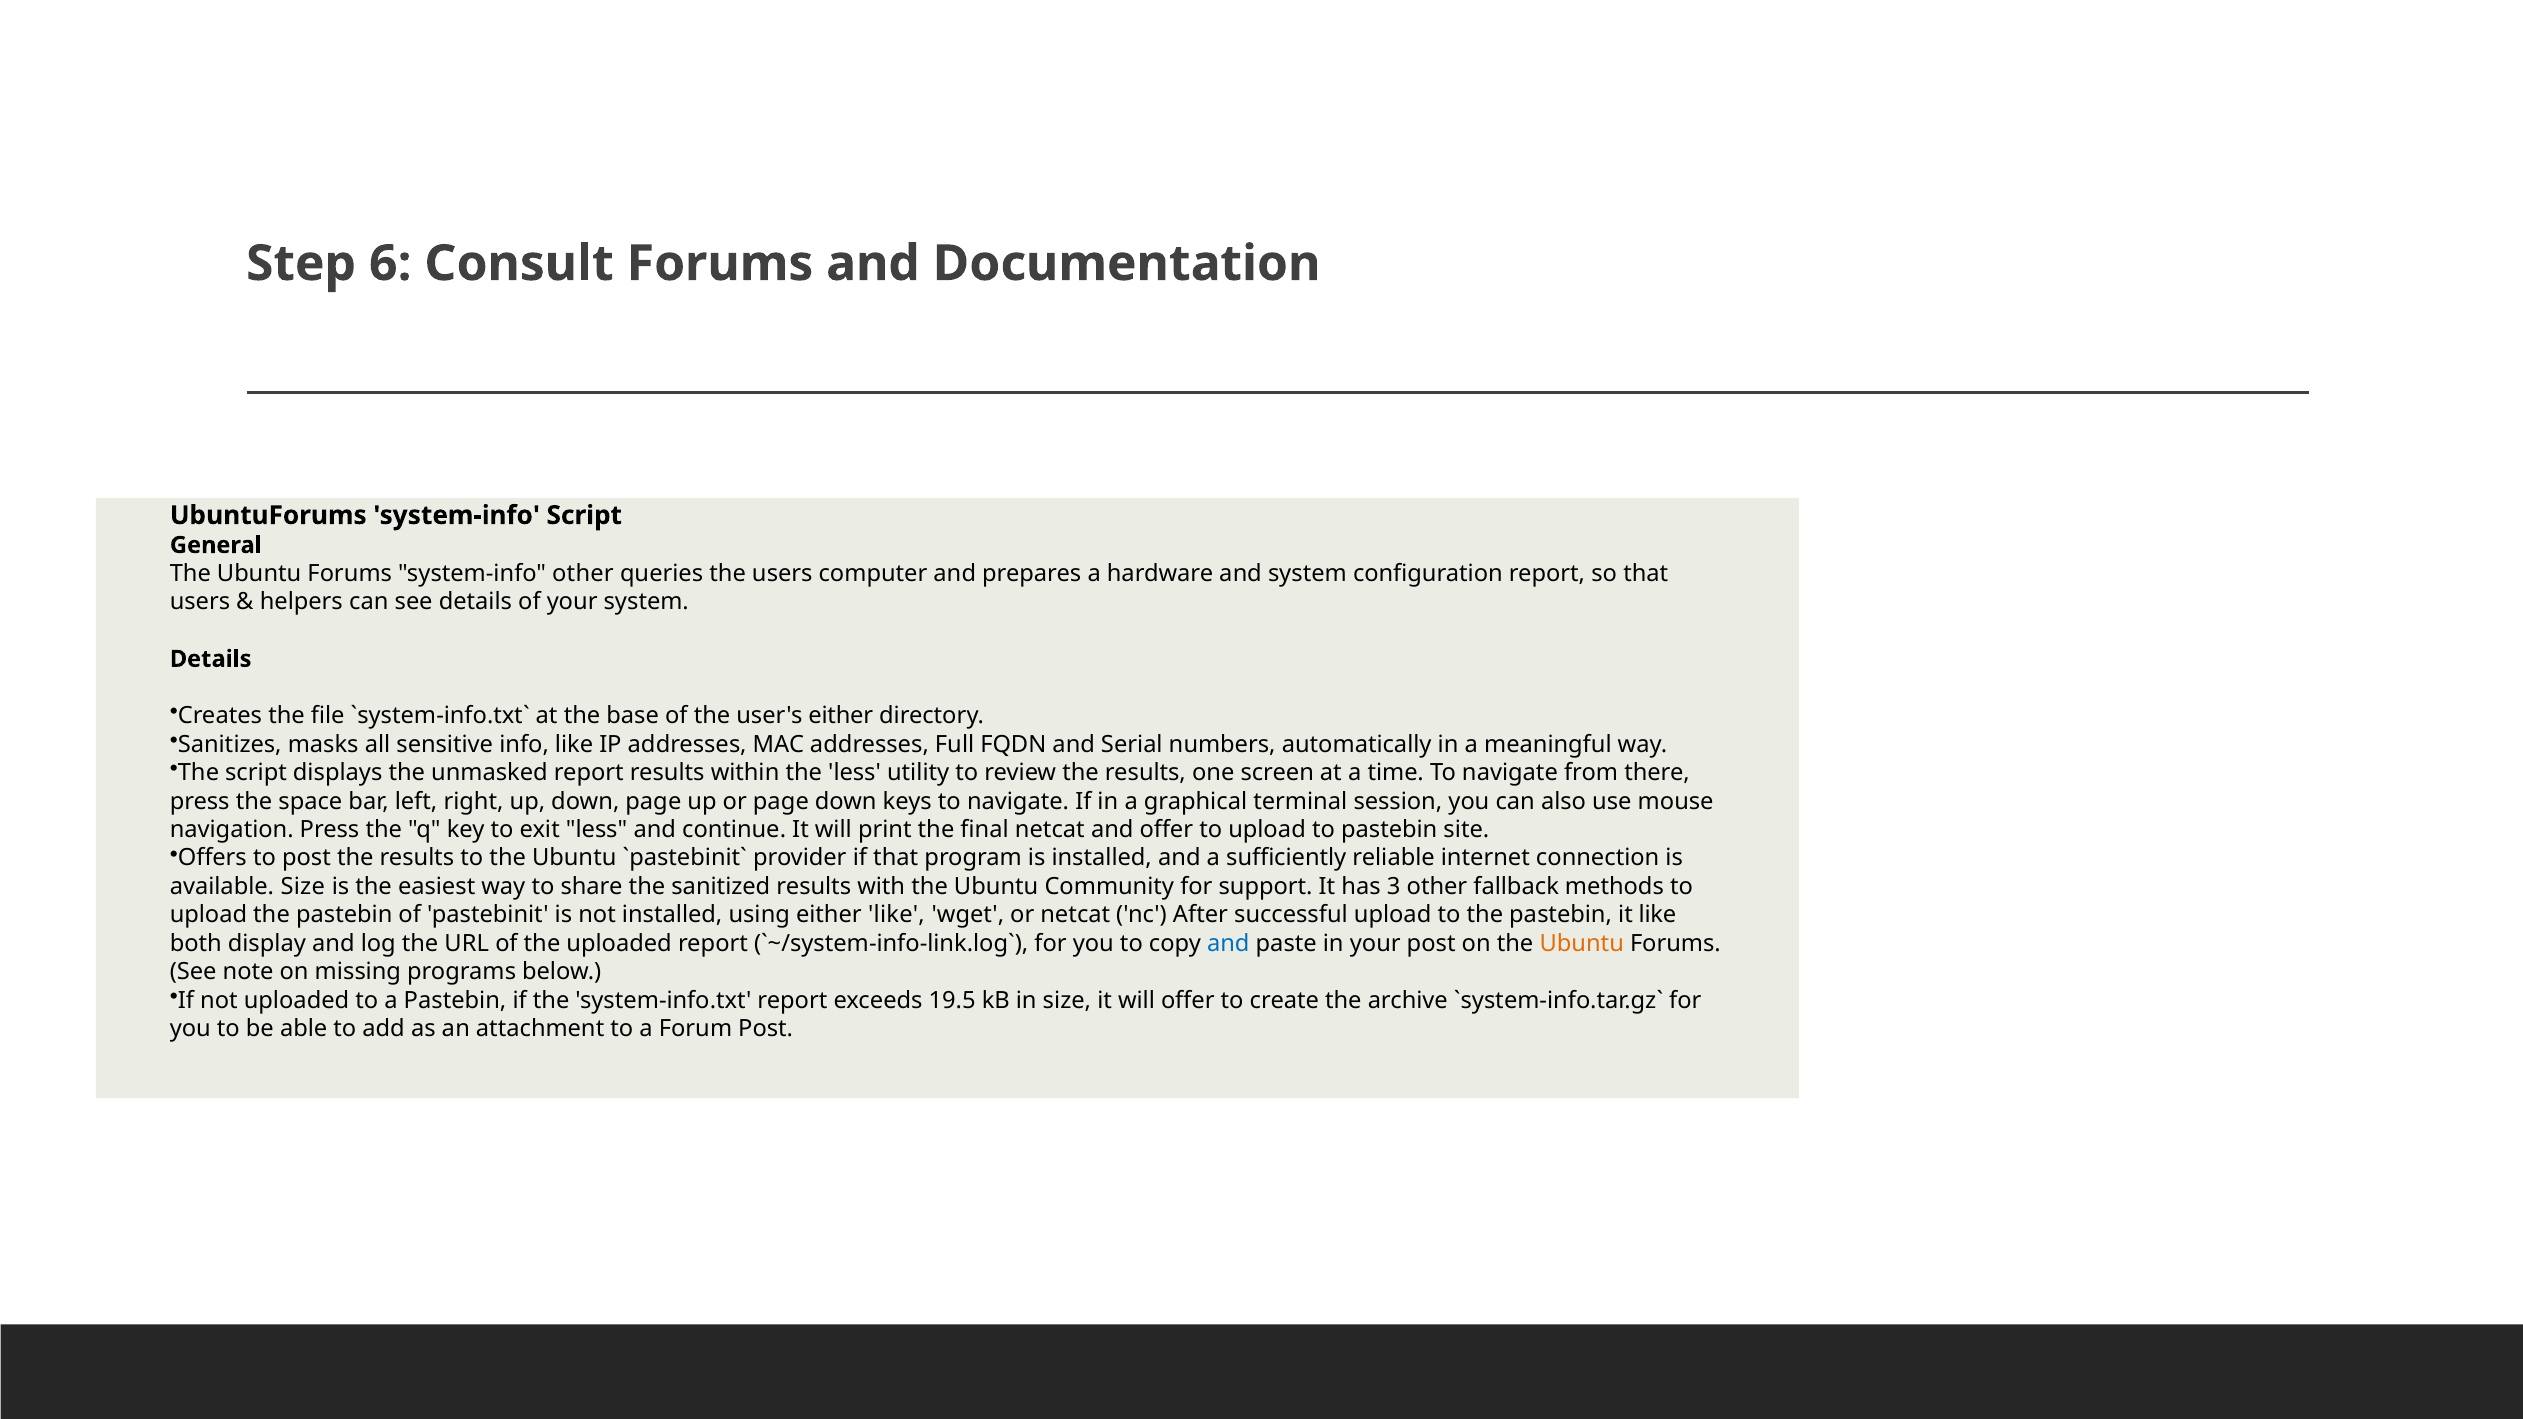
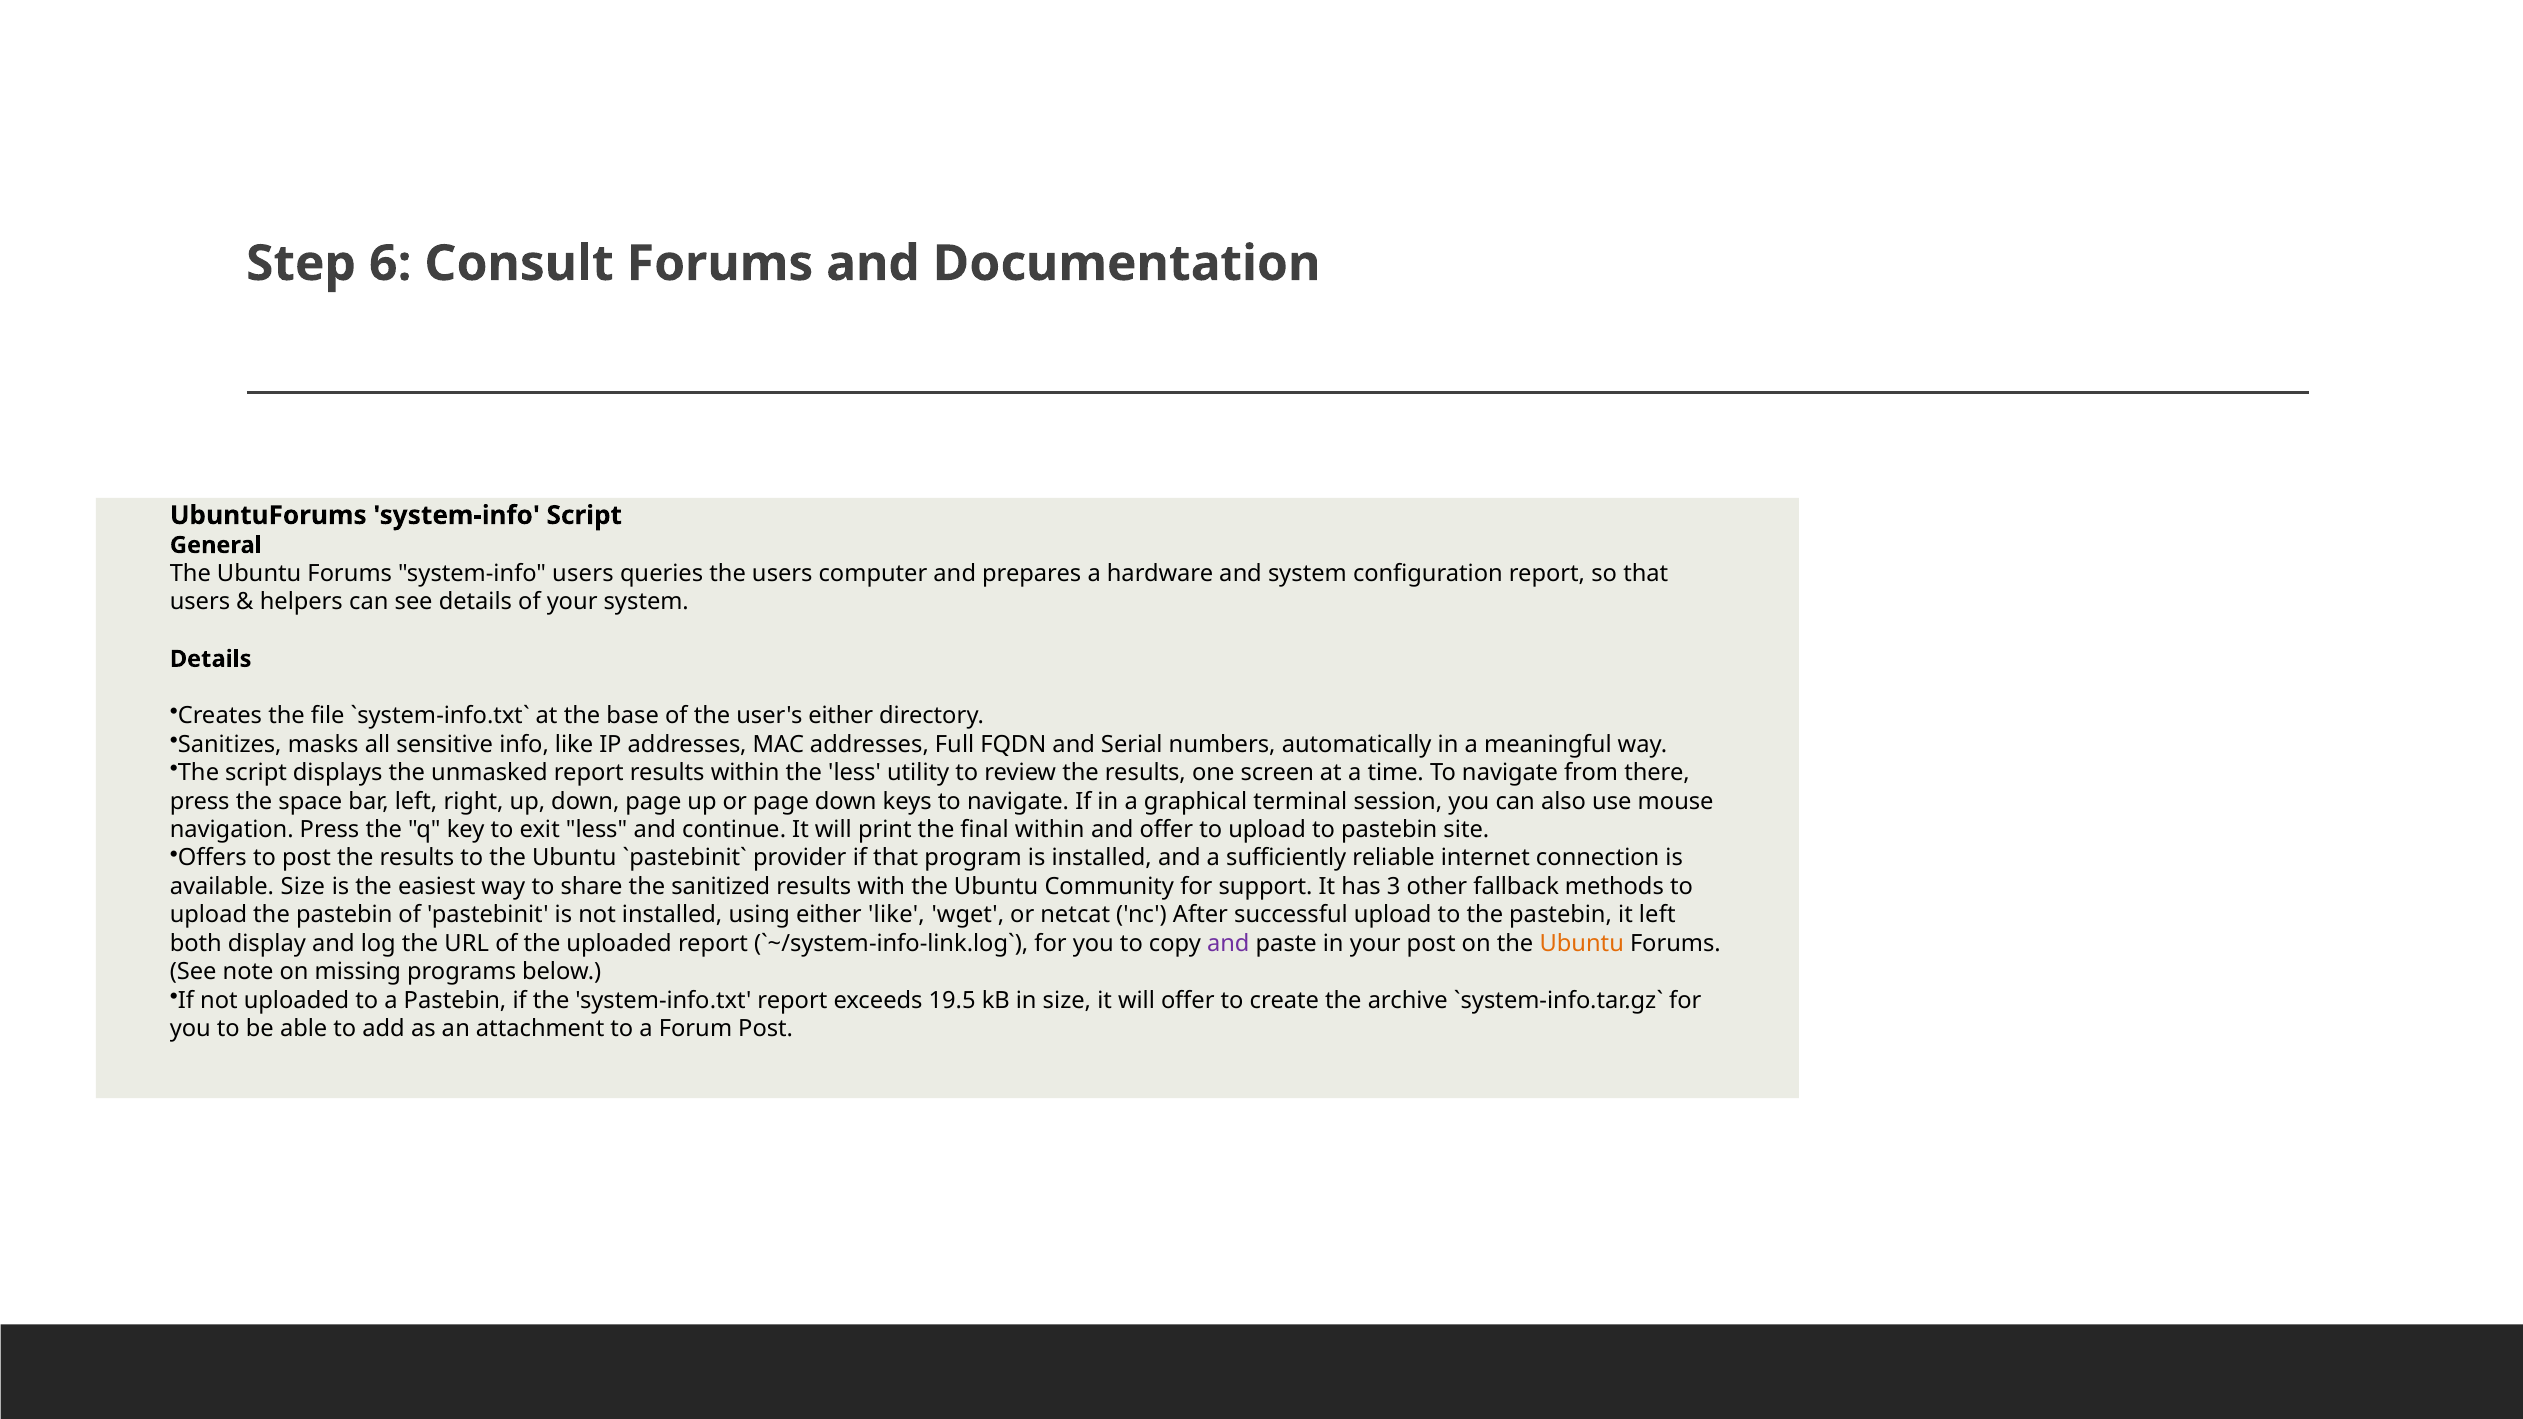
system-info other: other -> users
final netcat: netcat -> within
it like: like -> left
and at (1228, 944) colour: blue -> purple
